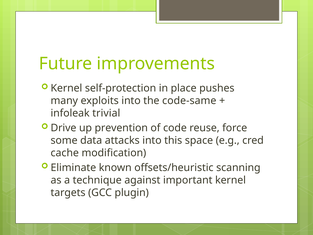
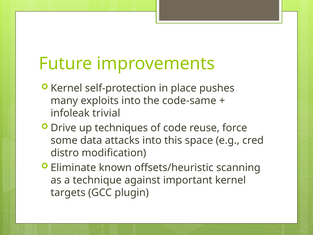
prevention: prevention -> techniques
cache: cache -> distro
